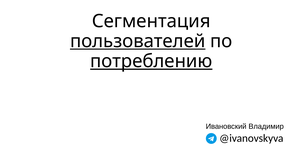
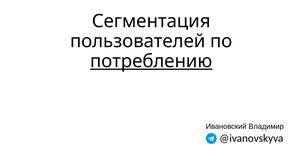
пользователей underline: present -> none
